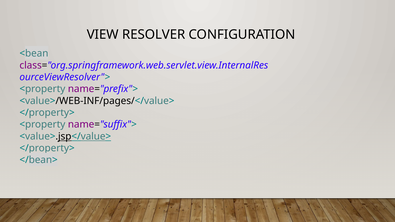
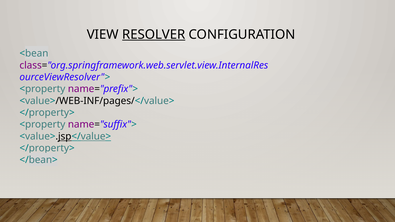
RESOLVER underline: none -> present
